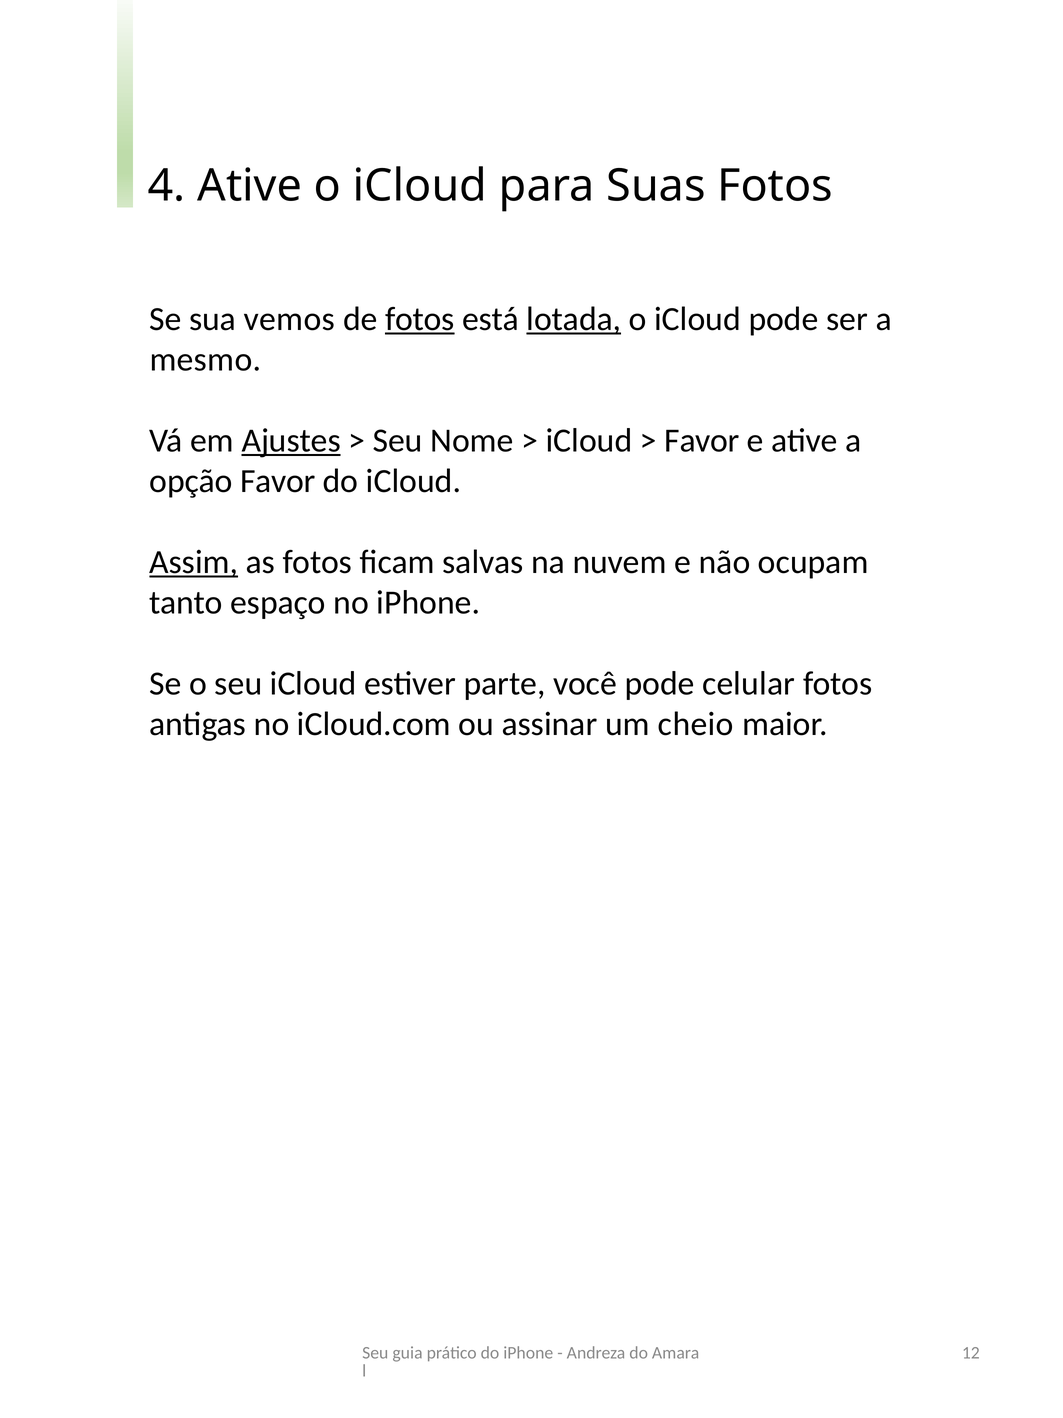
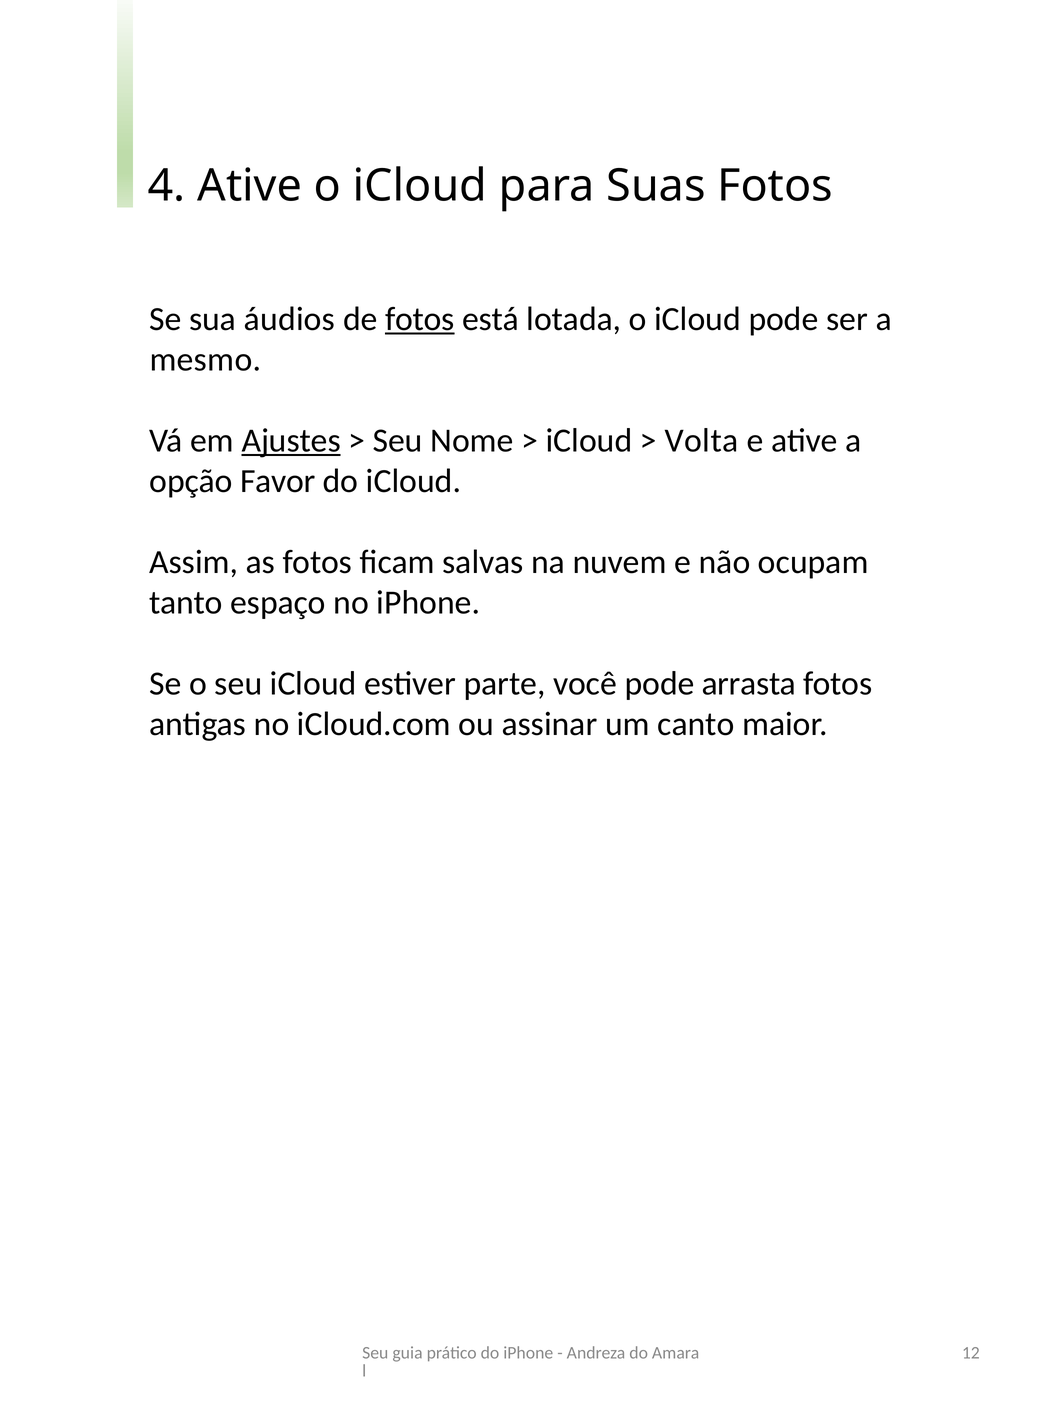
vemos: vemos -> áudios
lotada underline: present -> none
Favor at (702, 440): Favor -> Volta
Assim underline: present -> none
celular: celular -> arrasta
cheio: cheio -> canto
